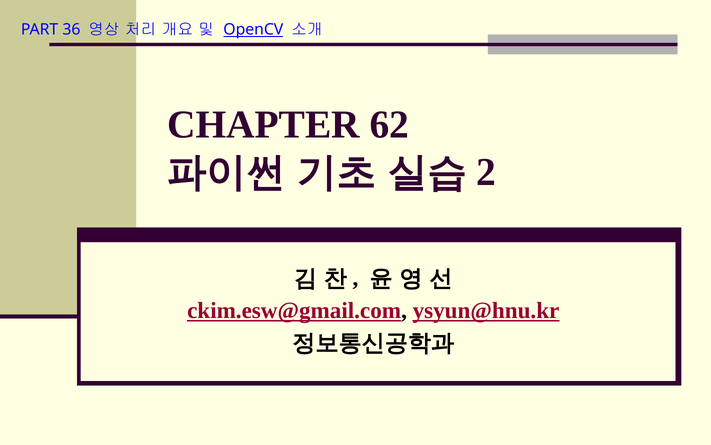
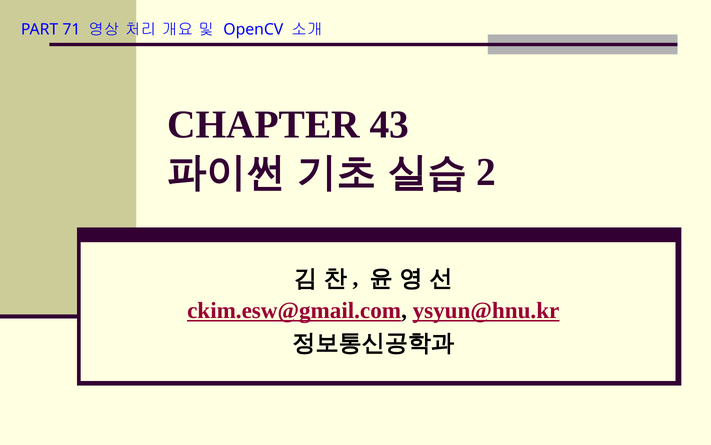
36: 36 -> 71
OpenCV underline: present -> none
62: 62 -> 43
